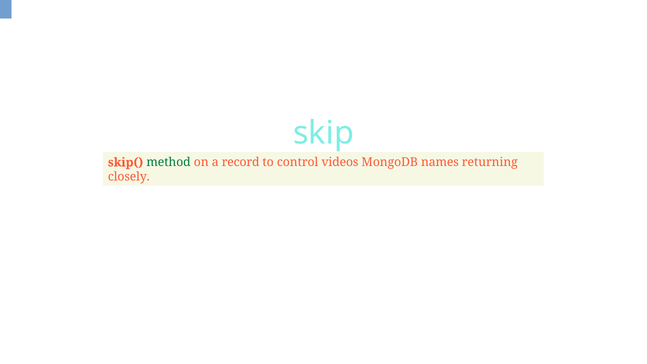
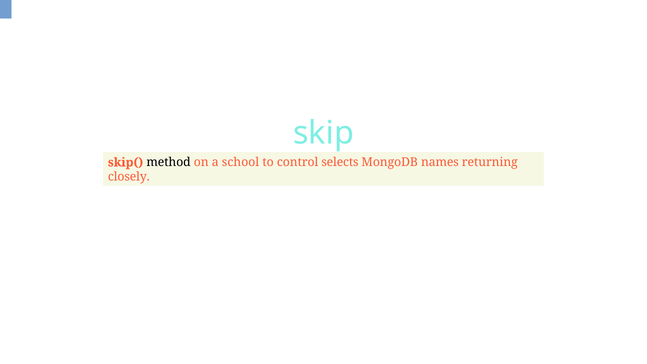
method colour: green -> black
record: record -> school
videos: videos -> selects
